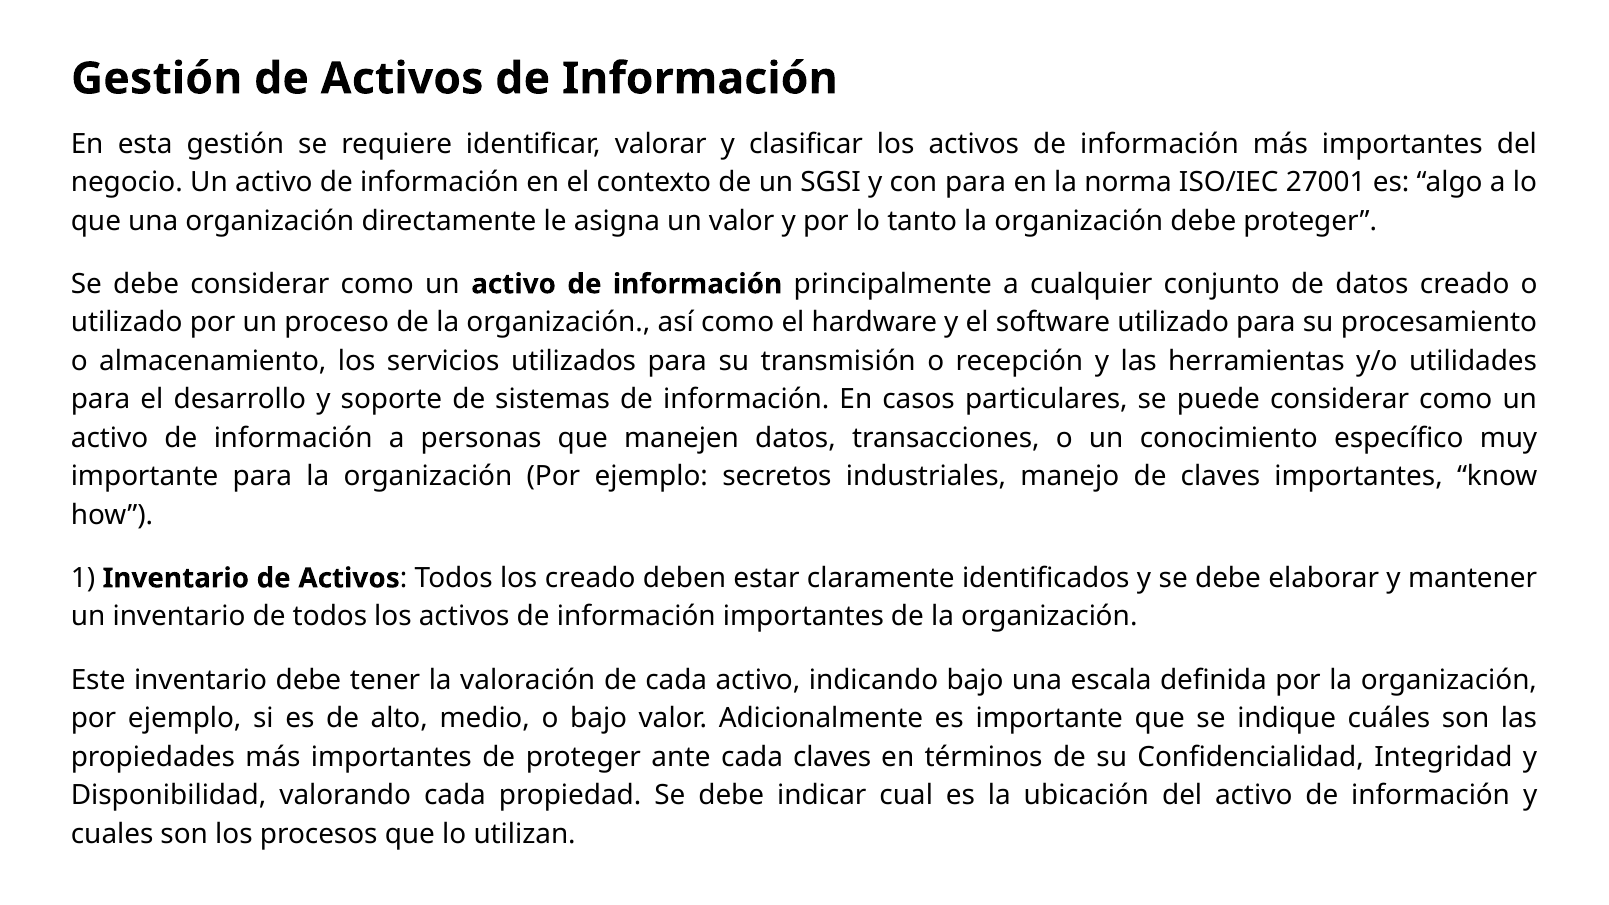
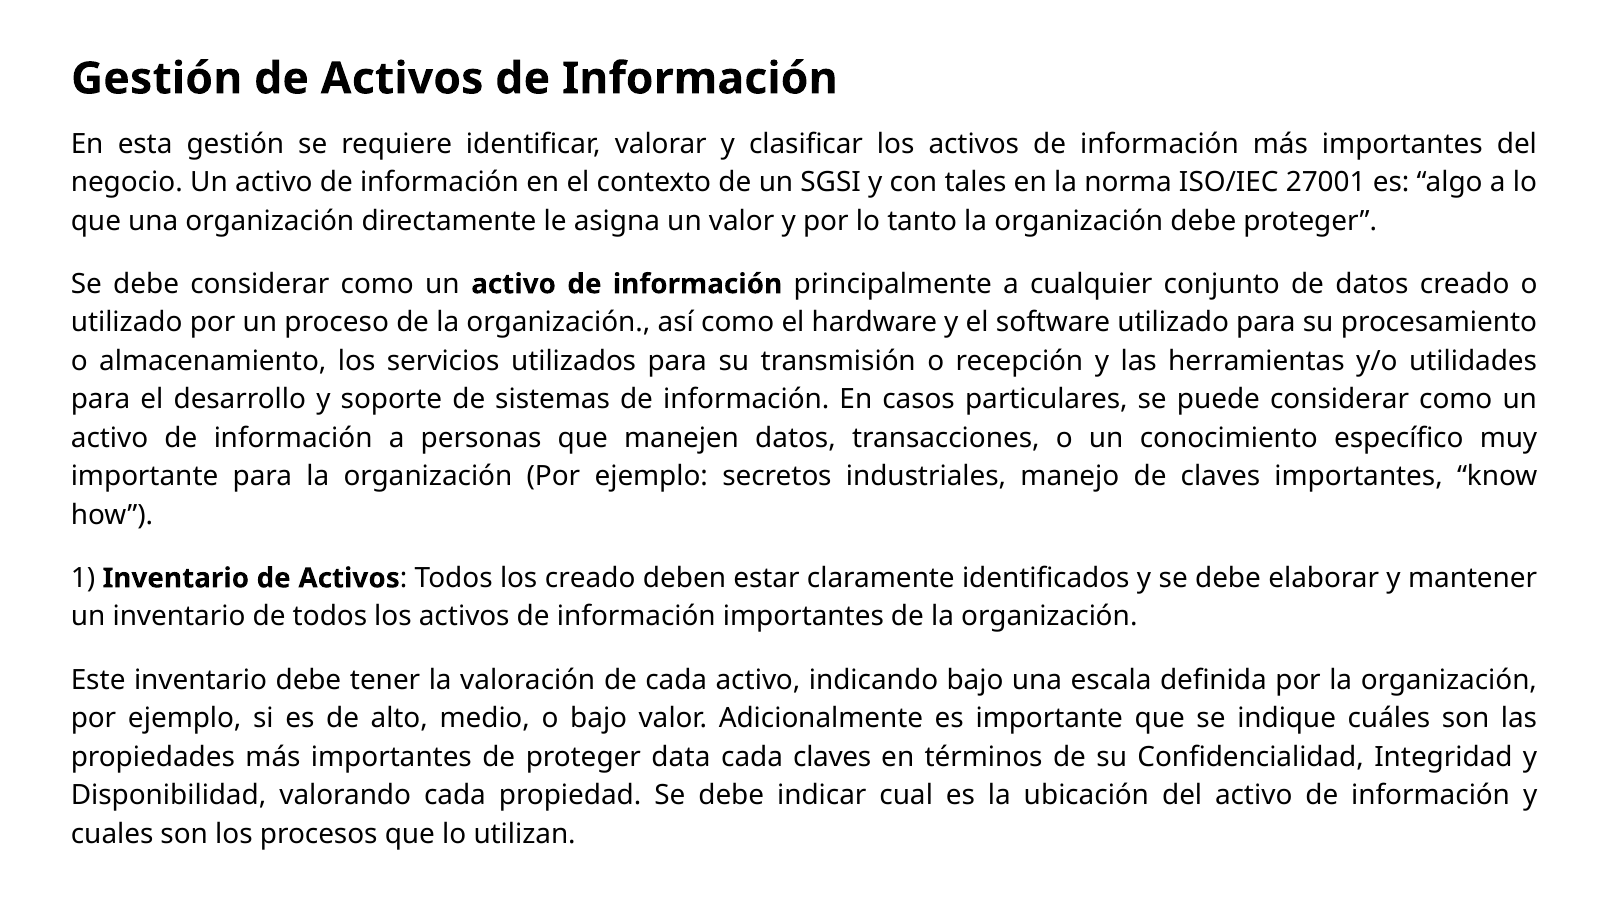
con para: para -> tales
ante: ante -> data
